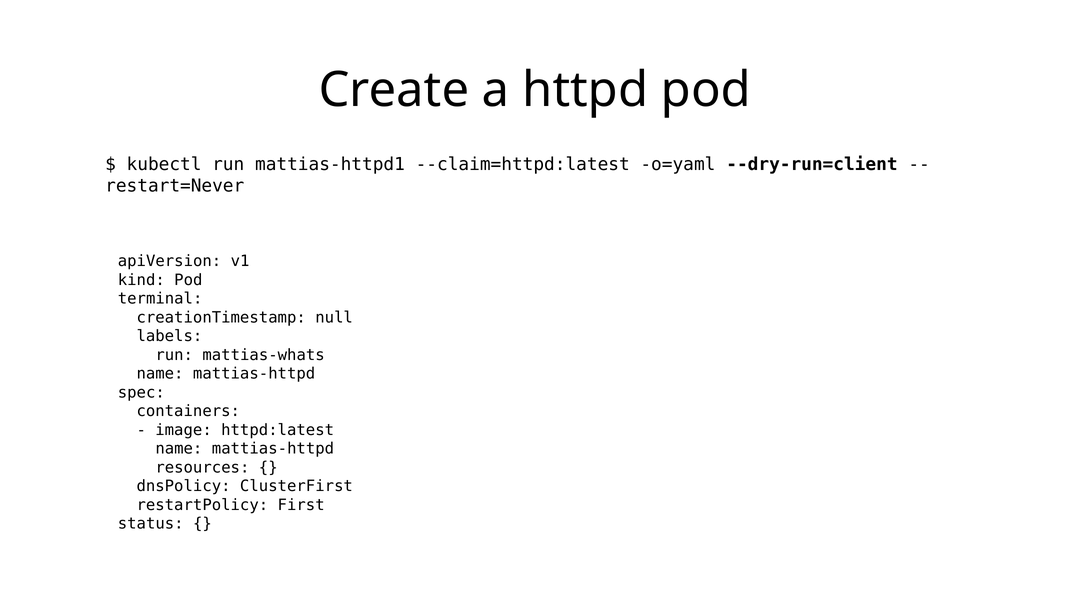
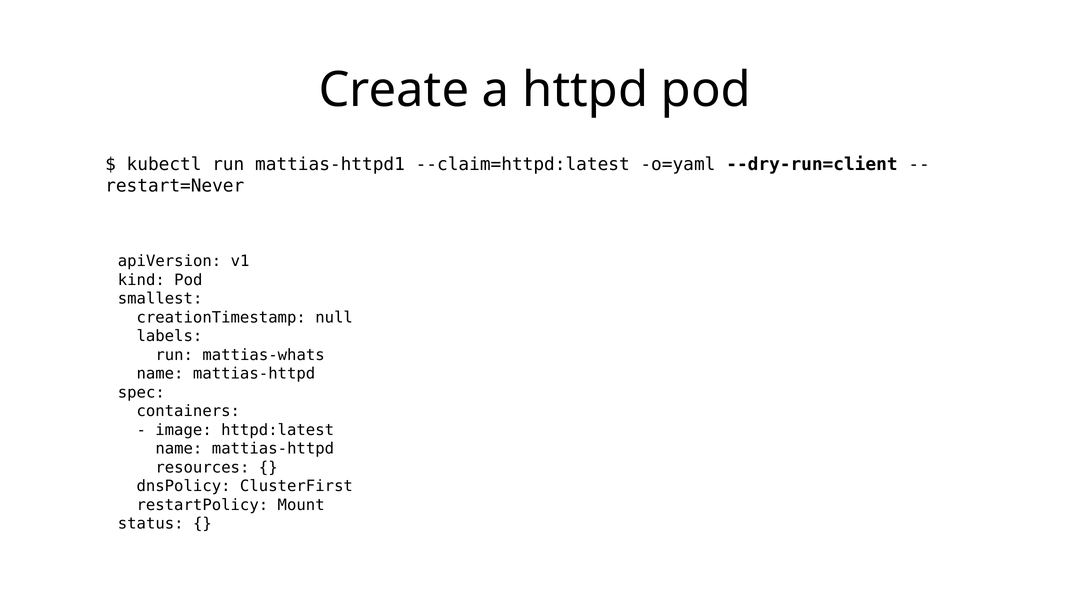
terminal: terminal -> smallest
First: First -> Mount
